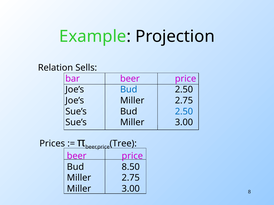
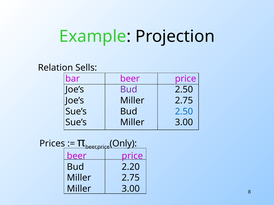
Bud at (129, 90) colour: blue -> purple
Tree: Tree -> Only
8.50: 8.50 -> 2.20
